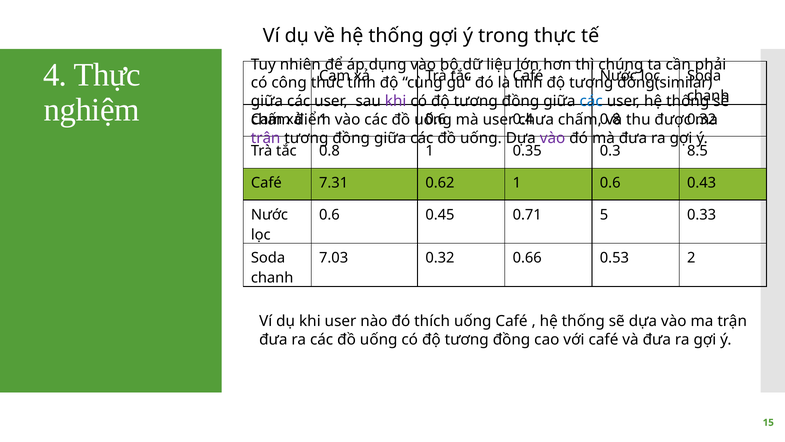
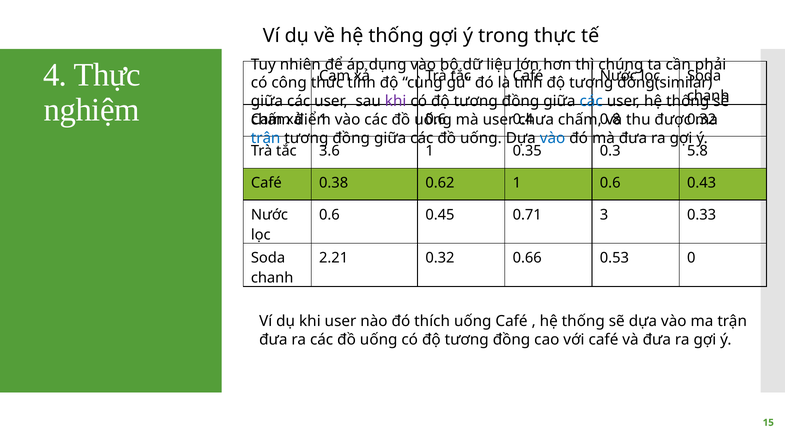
trận at (266, 138) colour: purple -> blue
vào at (553, 138) colour: purple -> blue
tắc 0.8: 0.8 -> 3.6
8.5: 8.5 -> 5.8
7.31: 7.31 -> 0.38
5: 5 -> 3
7.03: 7.03 -> 2.21
2: 2 -> 0
